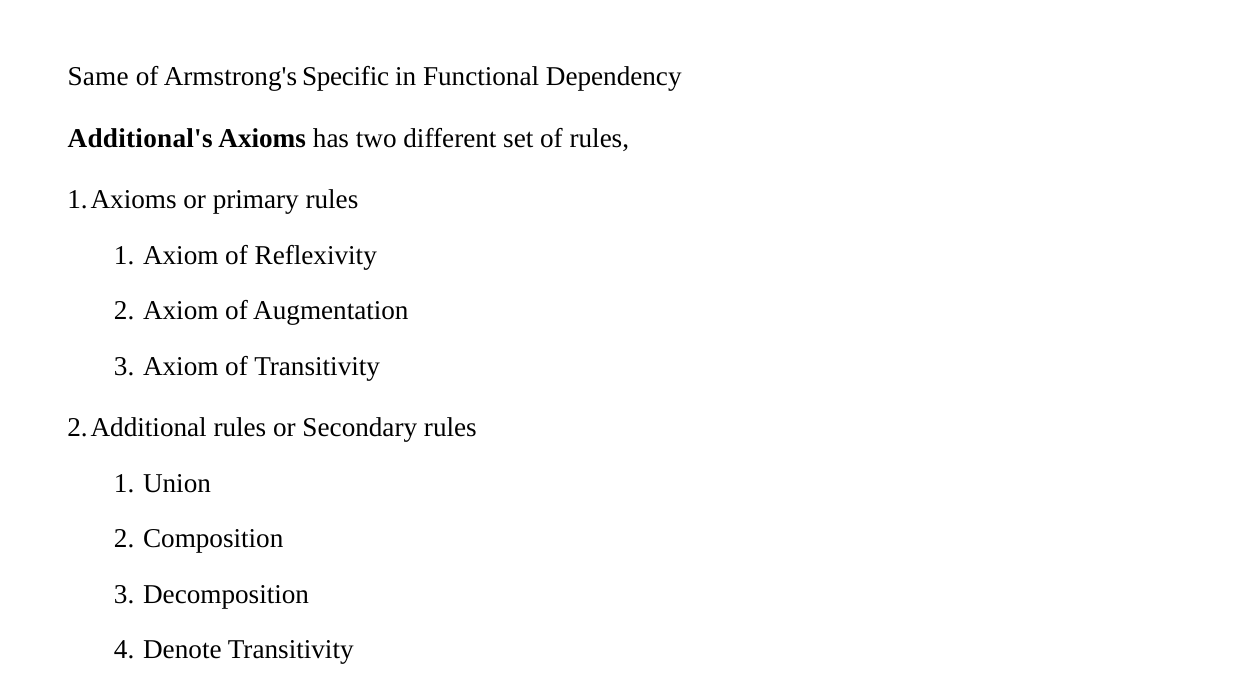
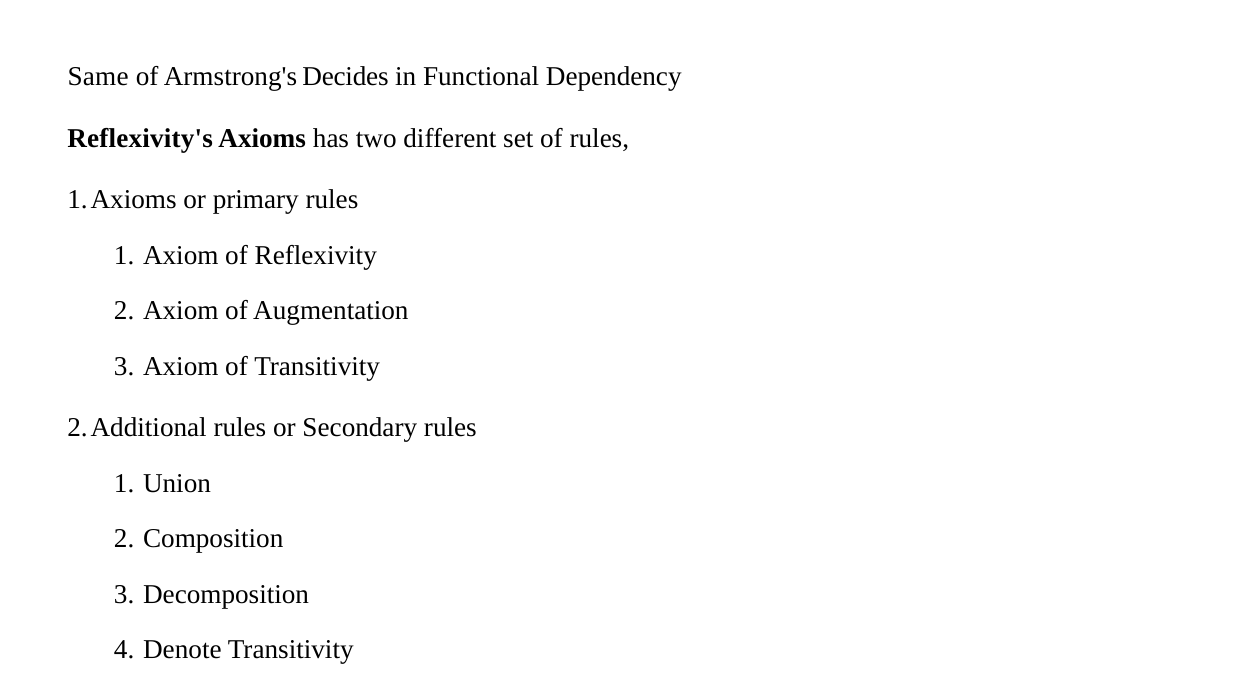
Specific: Specific -> Decides
Additional's: Additional's -> Reflexivity's
